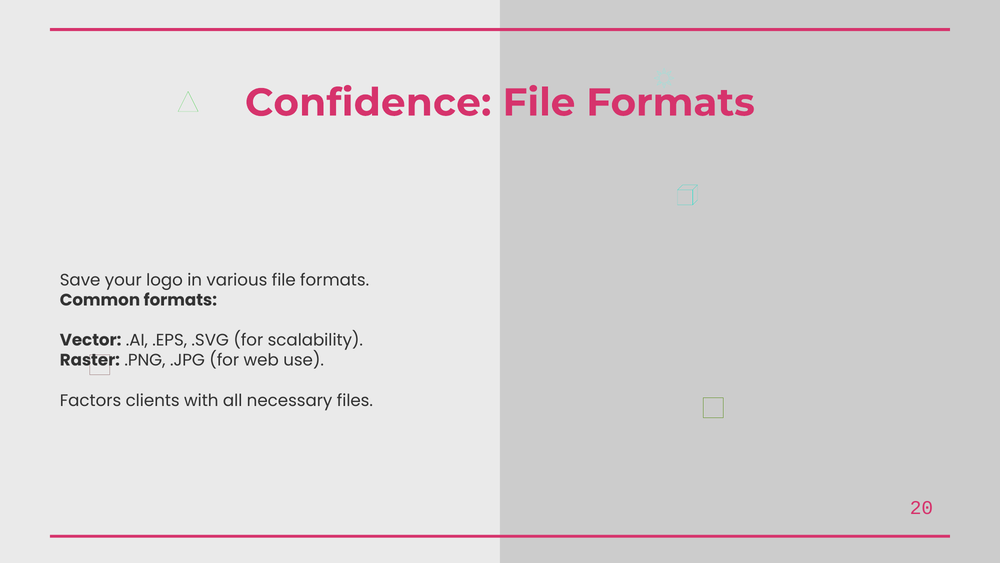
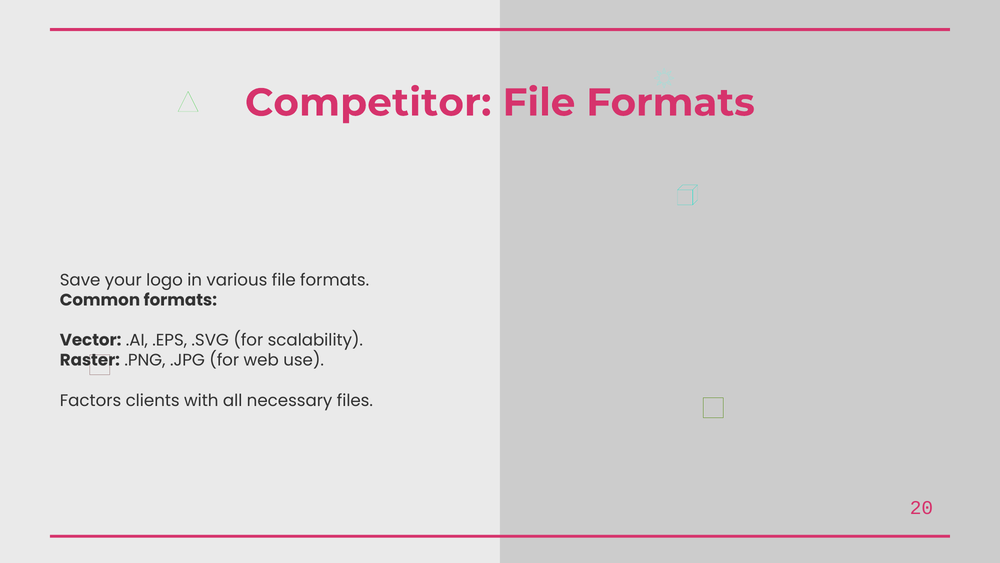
Confidence: Confidence -> Competitor
